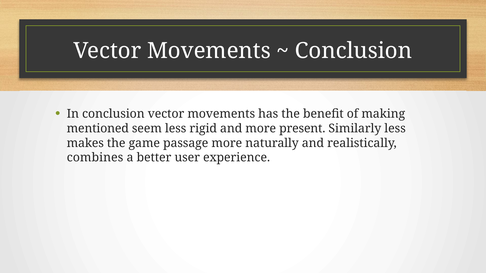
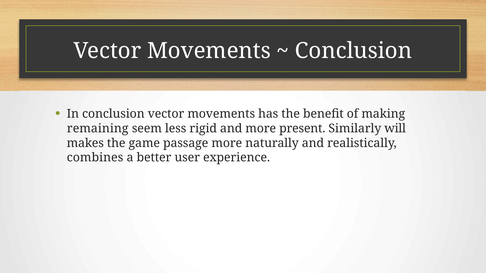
mentioned: mentioned -> remaining
Similarly less: less -> will
